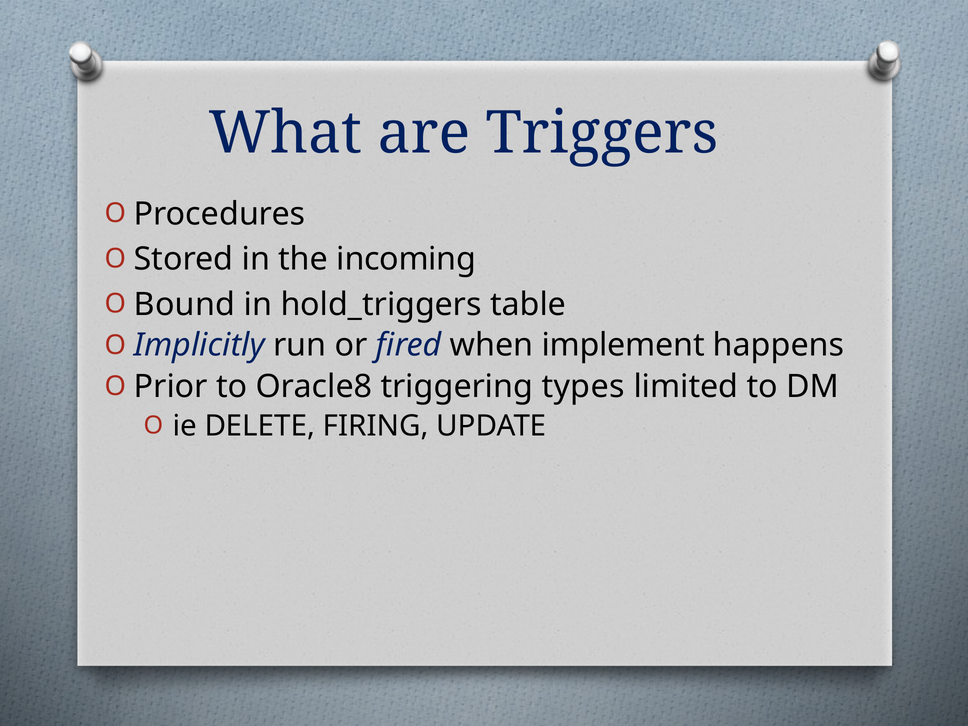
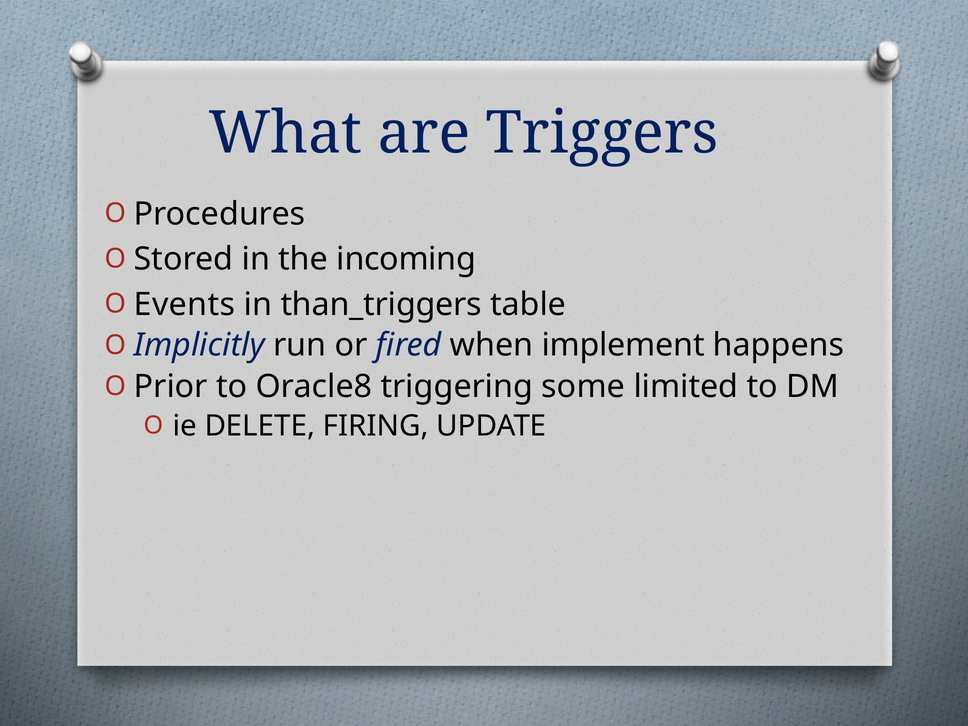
Bound: Bound -> Events
hold_triggers: hold_triggers -> than_triggers
types: types -> some
